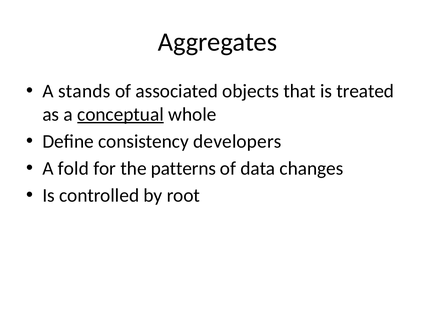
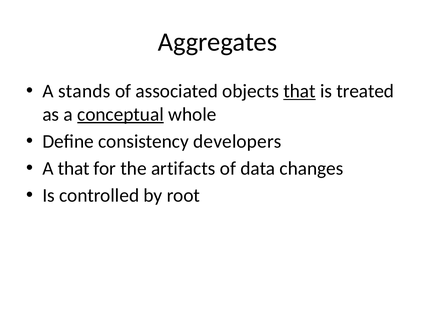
that at (300, 91) underline: none -> present
A fold: fold -> that
patterns: patterns -> artifacts
